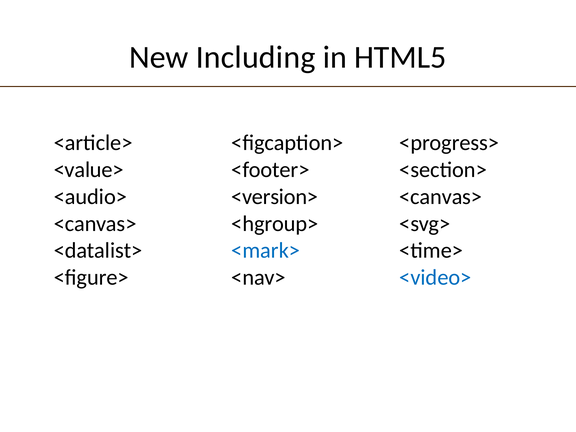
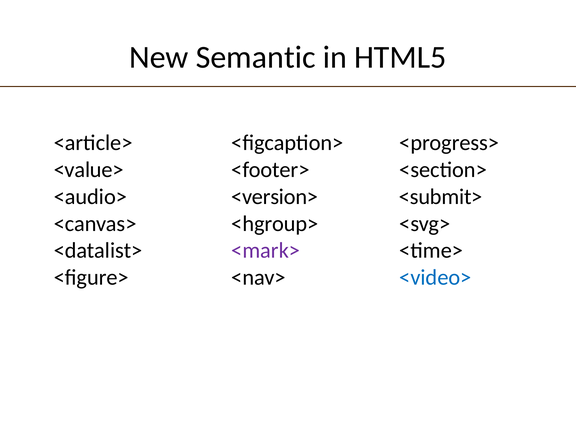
Including: Including -> Semantic
<canvas> at (441, 197): <canvas> -> <submit>
<mark> colour: blue -> purple
